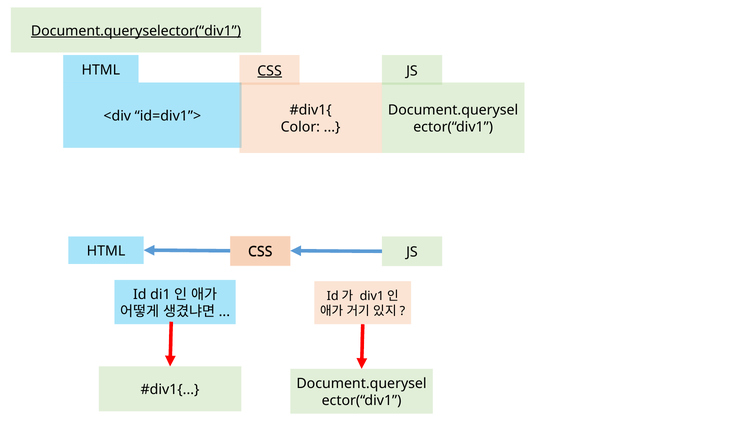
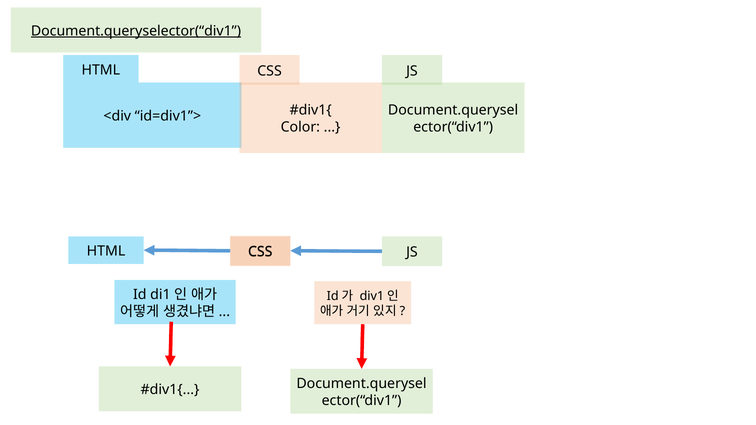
CSS at (270, 71) underline: present -> none
